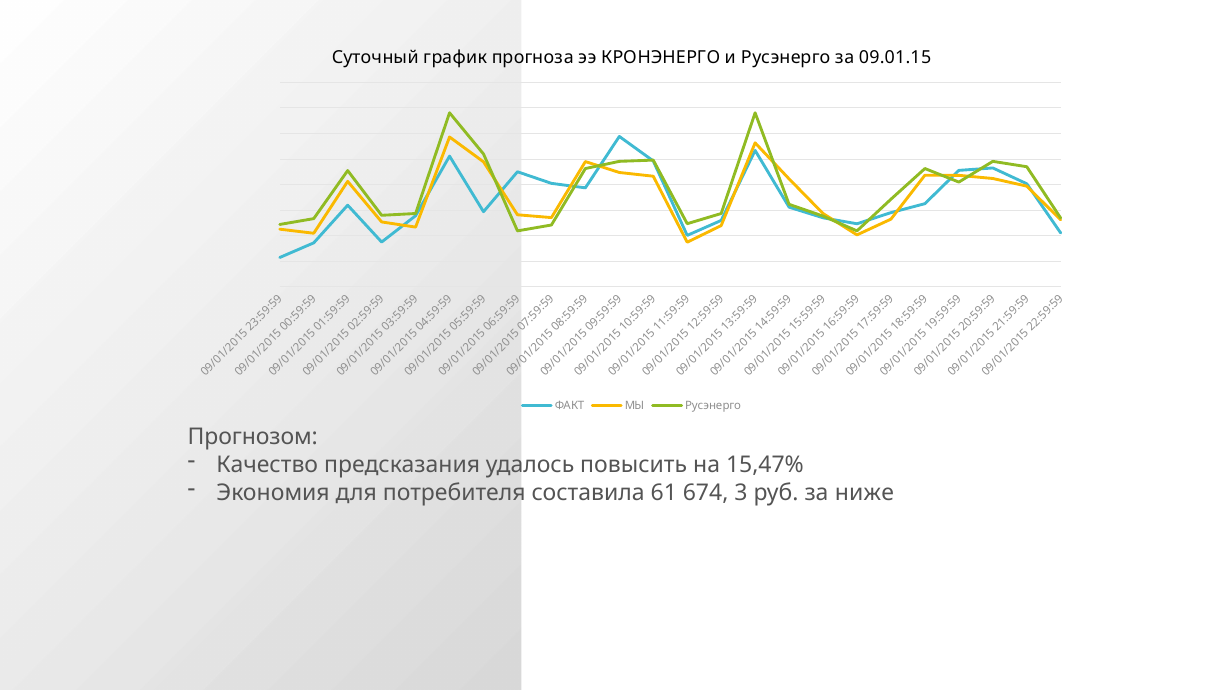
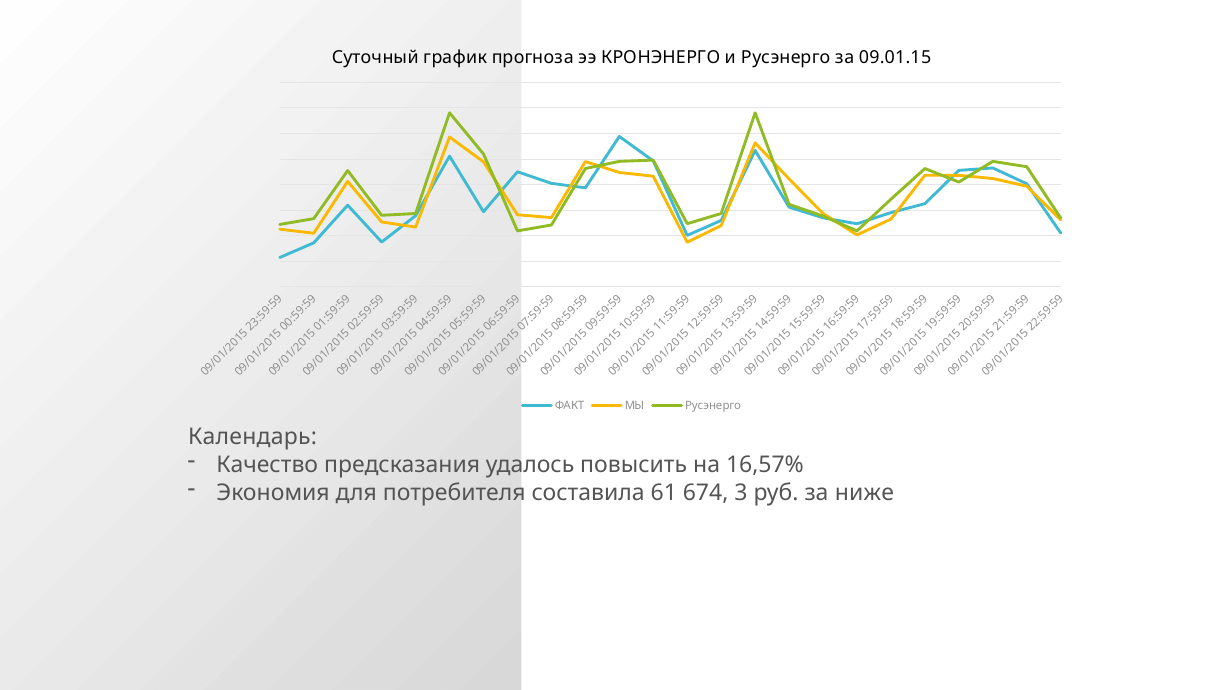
Прогнозом: Прогнозом -> Календарь
15,47%: 15,47% -> 16,57%
